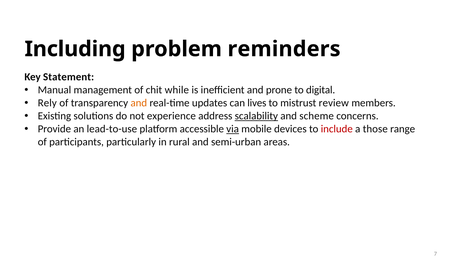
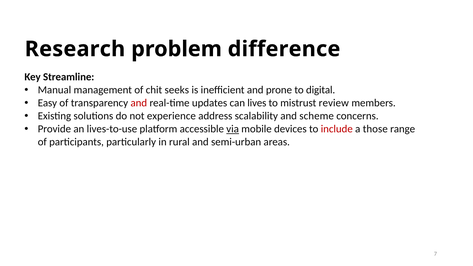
Including: Including -> Research
reminders: reminders -> difference
Statement: Statement -> Streamline
while: while -> seeks
Rely: Rely -> Easy
and at (139, 103) colour: orange -> red
scalability underline: present -> none
lead-to-use: lead-to-use -> lives-to-use
